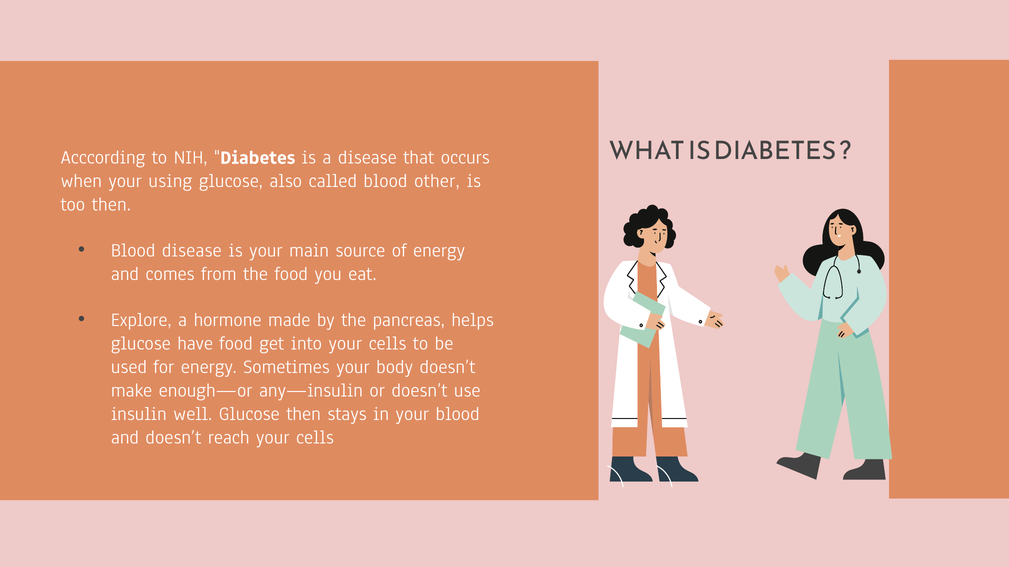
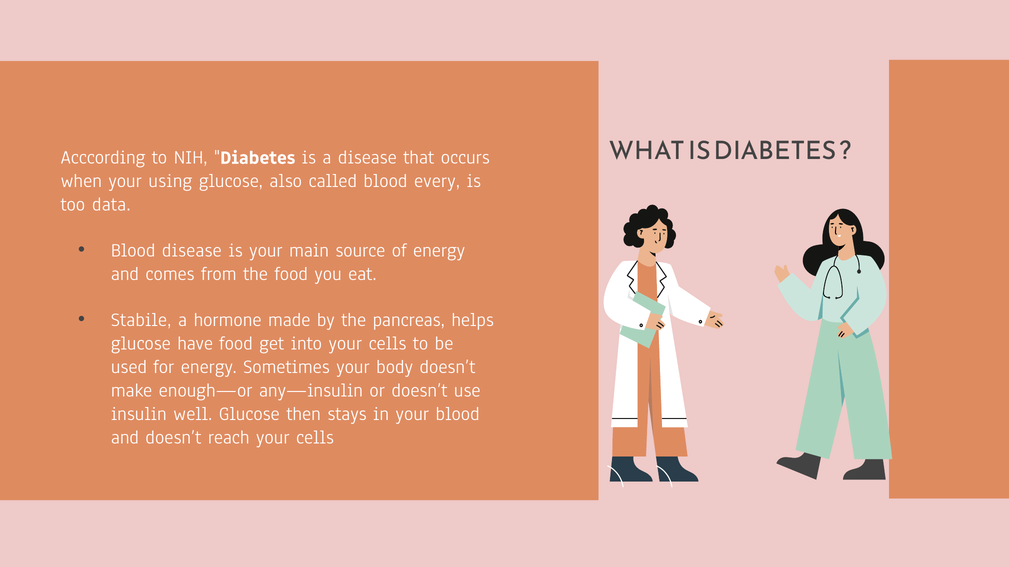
other: other -> every
too then: then -> data
Explore: Explore -> Stabile
